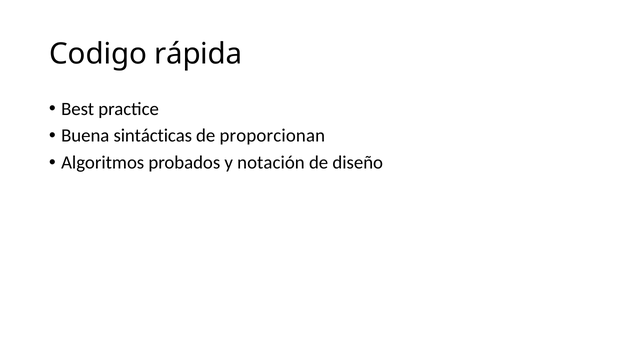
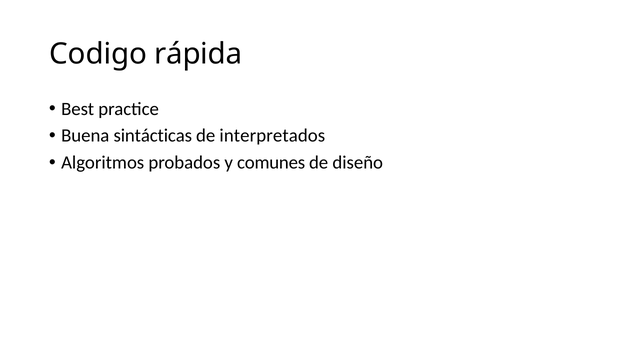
proporcionan: proporcionan -> interpretados
notación: notación -> comunes
